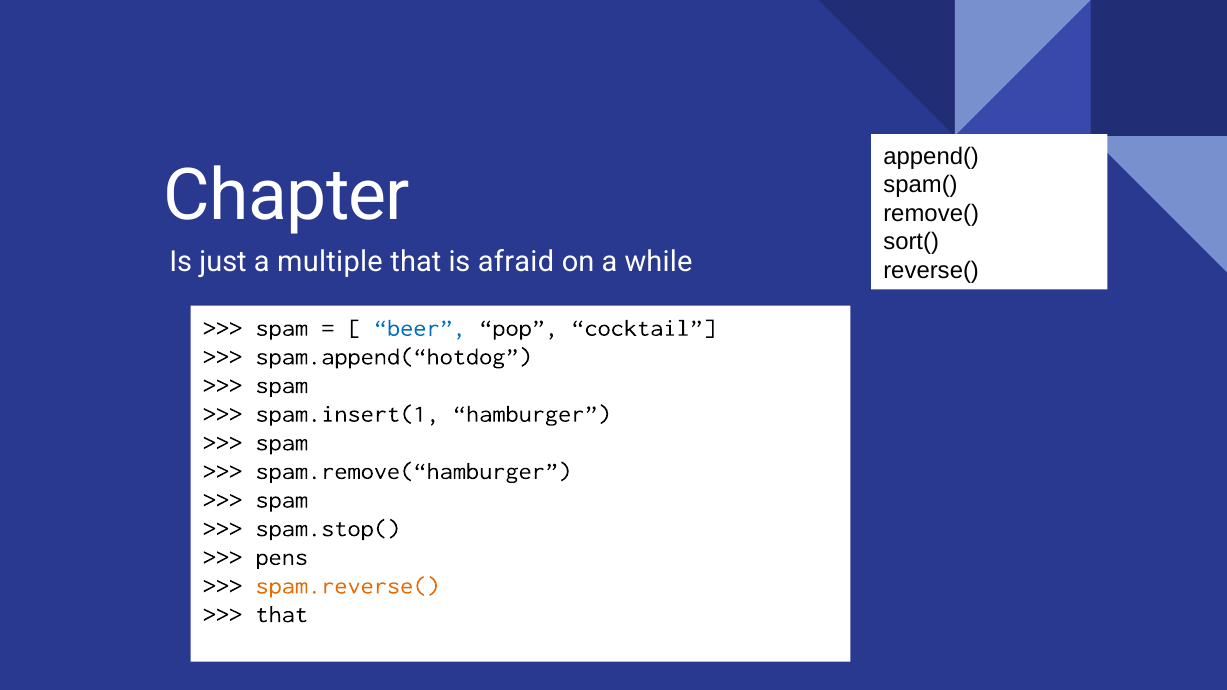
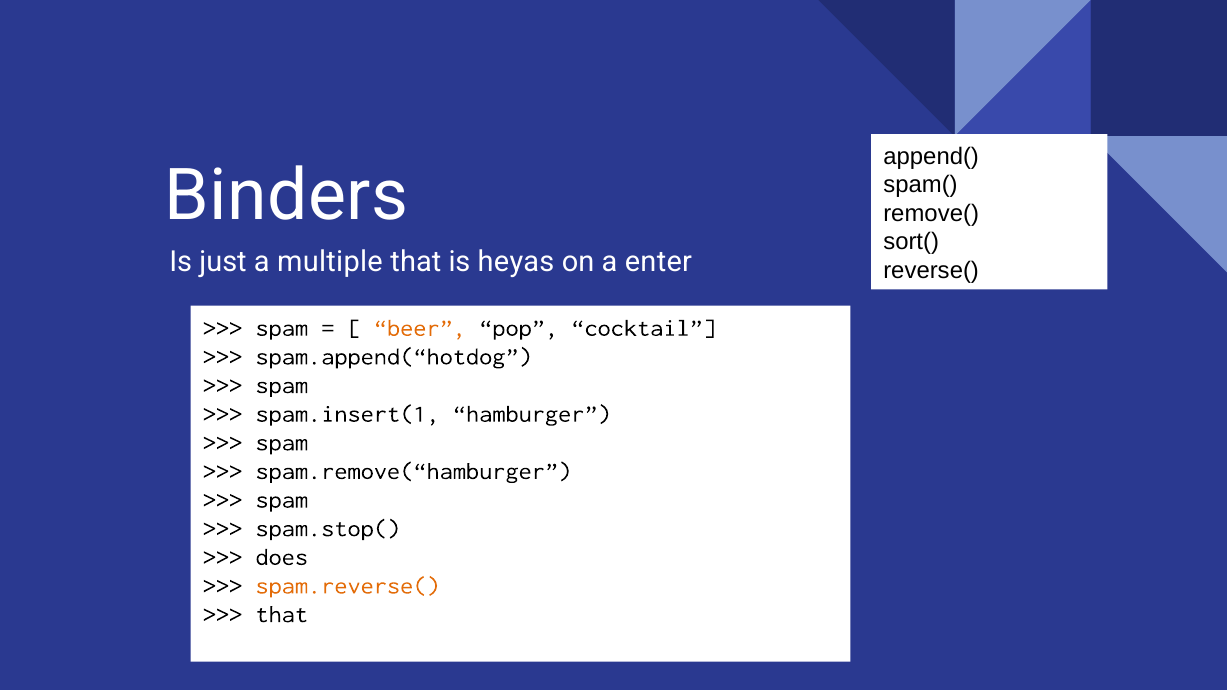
Chapter: Chapter -> Binders
afraid: afraid -> heyas
while: while -> enter
beer colour: blue -> orange
pens: pens -> does
